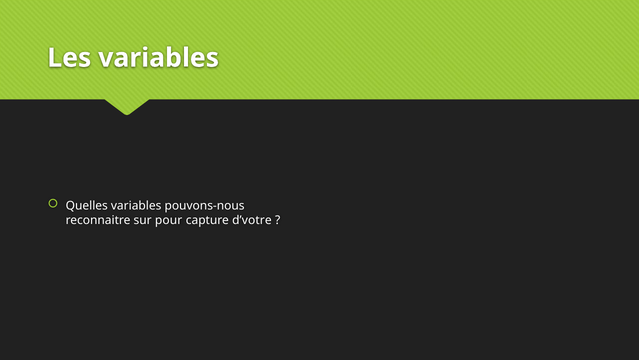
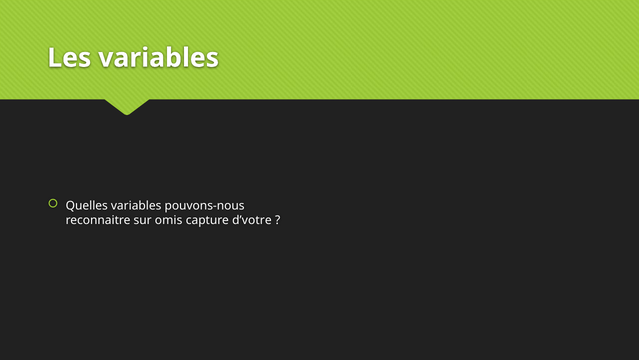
pour: pour -> omis
